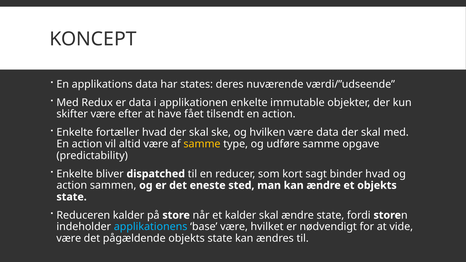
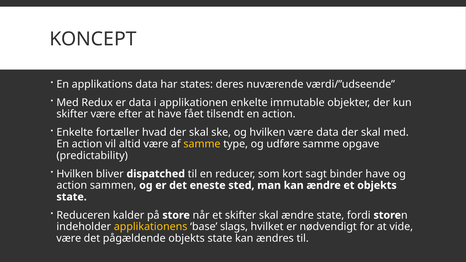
Enkelte at (75, 174): Enkelte -> Hvilken
binder hvad: hvad -> have
et kalder: kalder -> skifter
applikationens colour: light blue -> yellow
base være: være -> slags
